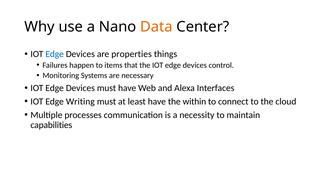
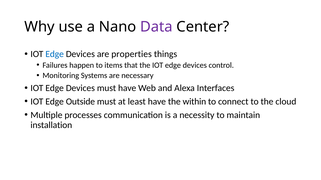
Data colour: orange -> purple
Writing: Writing -> Outside
capabilities: capabilities -> installation
